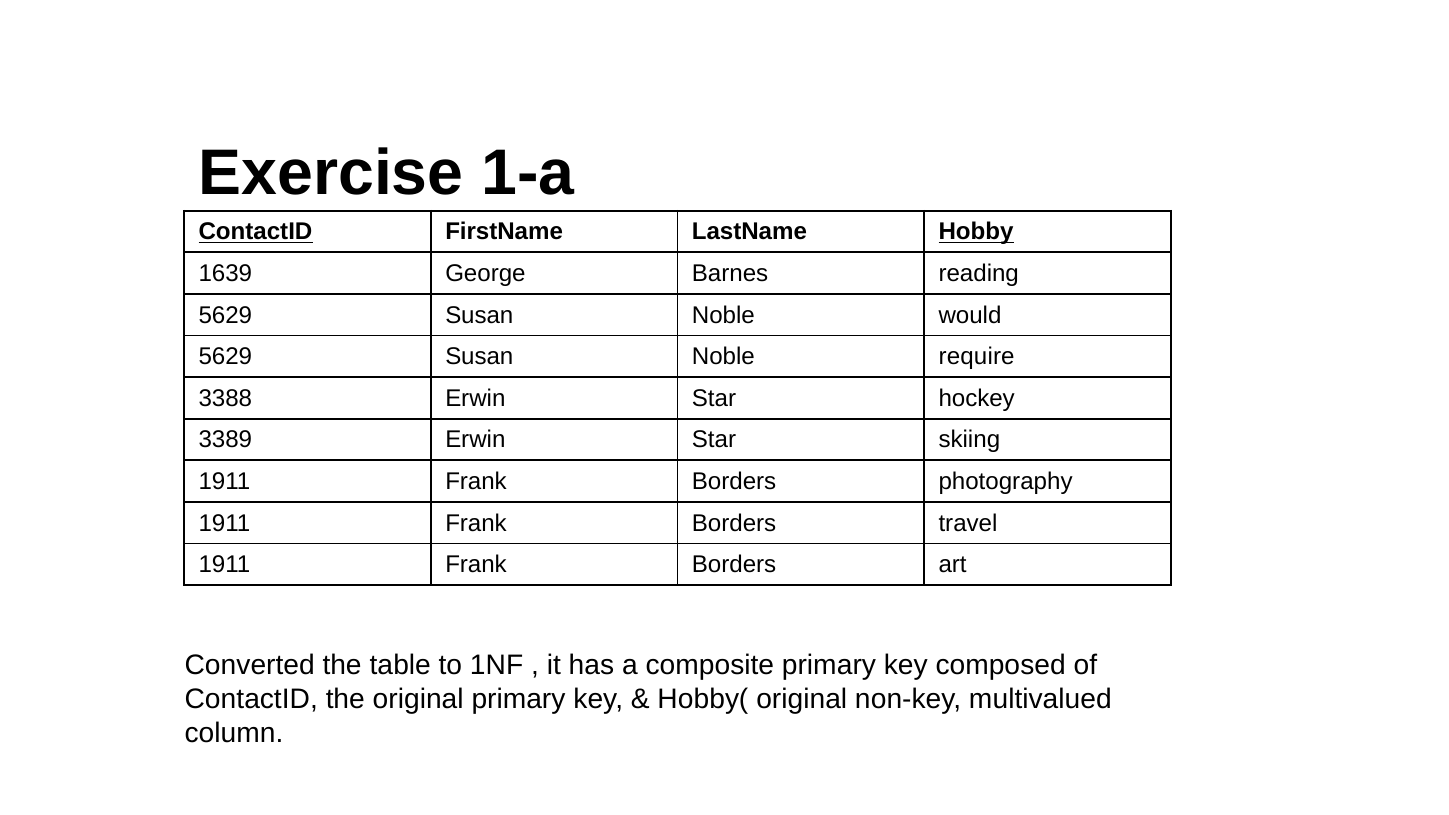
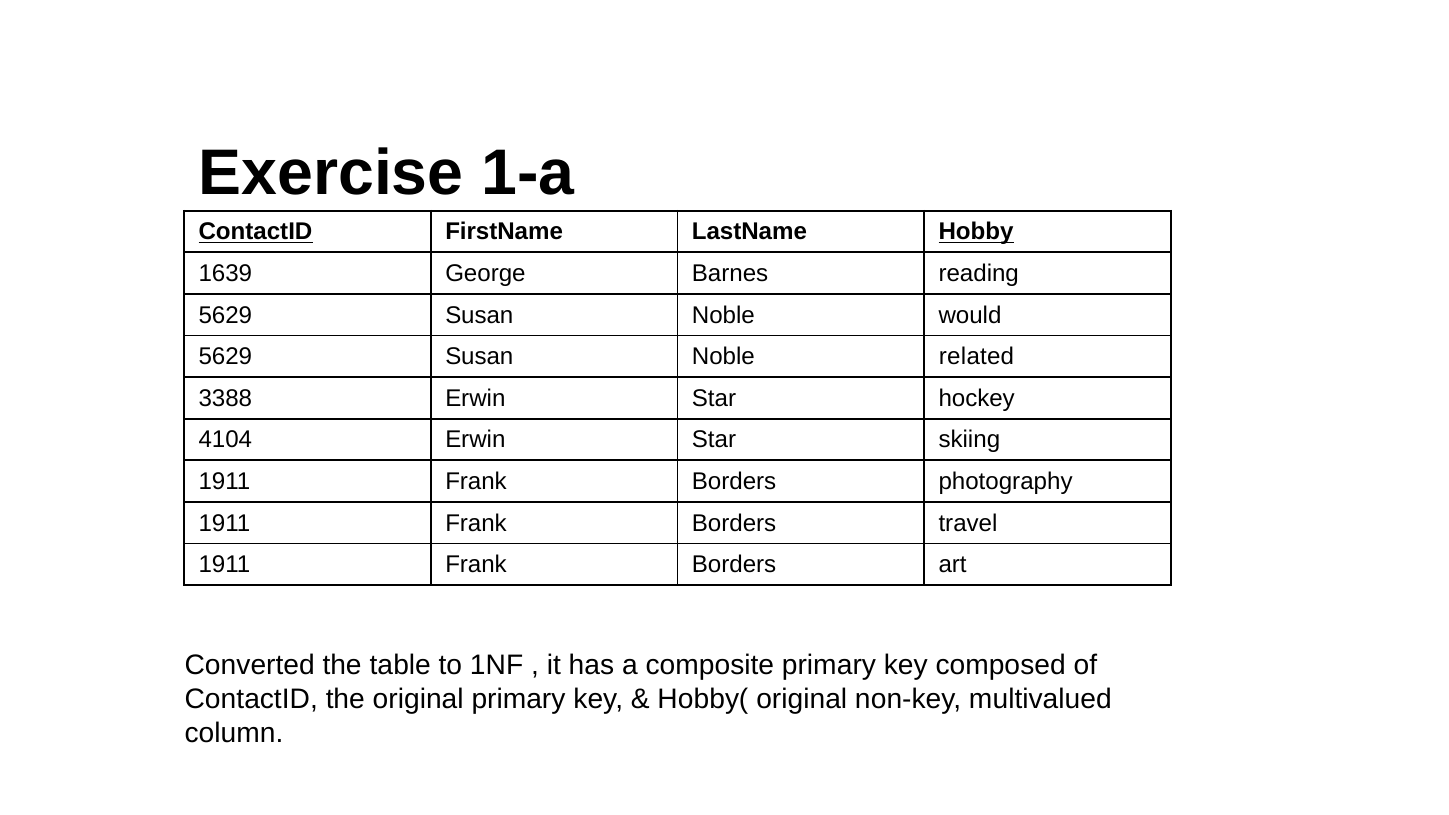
require: require -> related
3389: 3389 -> 4104
